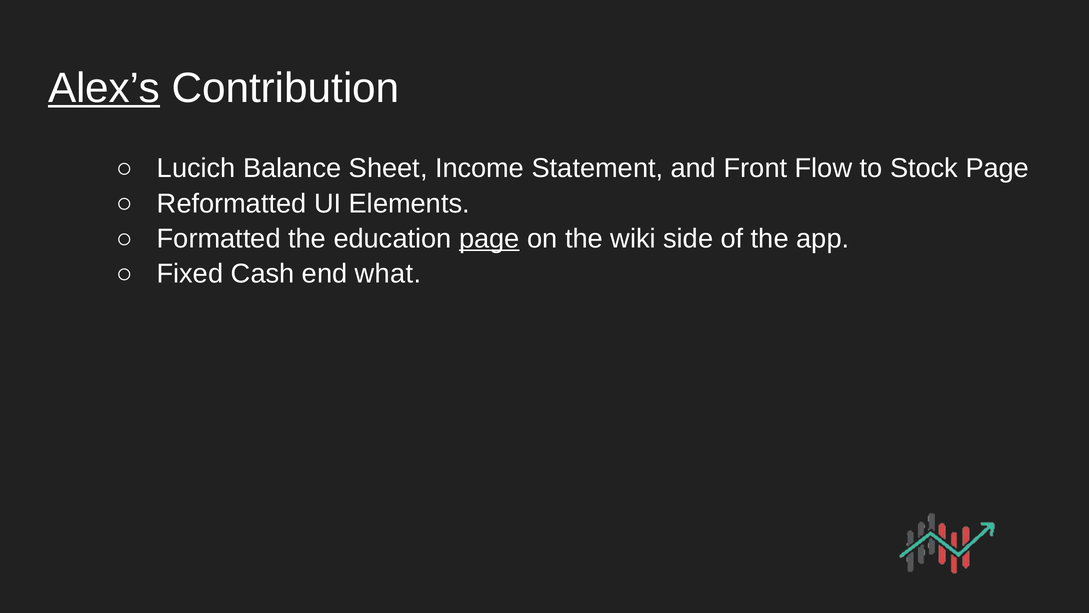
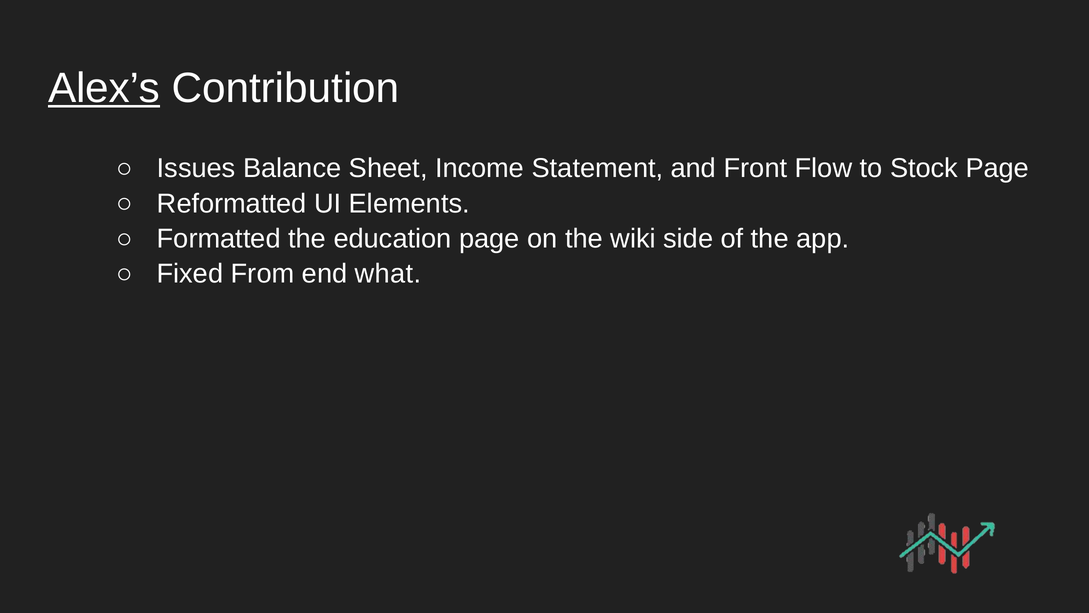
Lucich: Lucich -> Issues
page at (489, 238) underline: present -> none
Cash: Cash -> From
